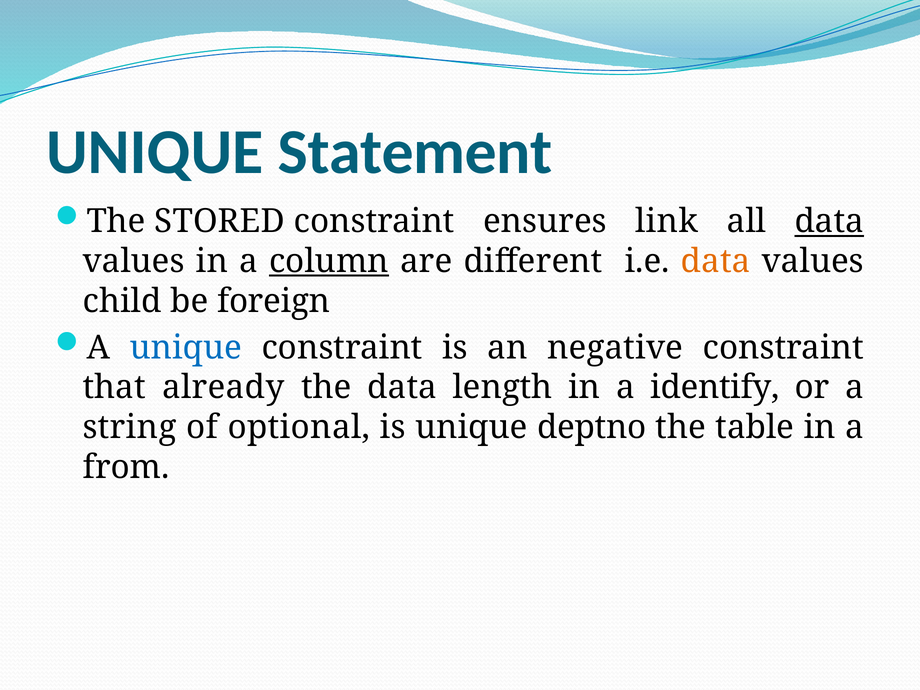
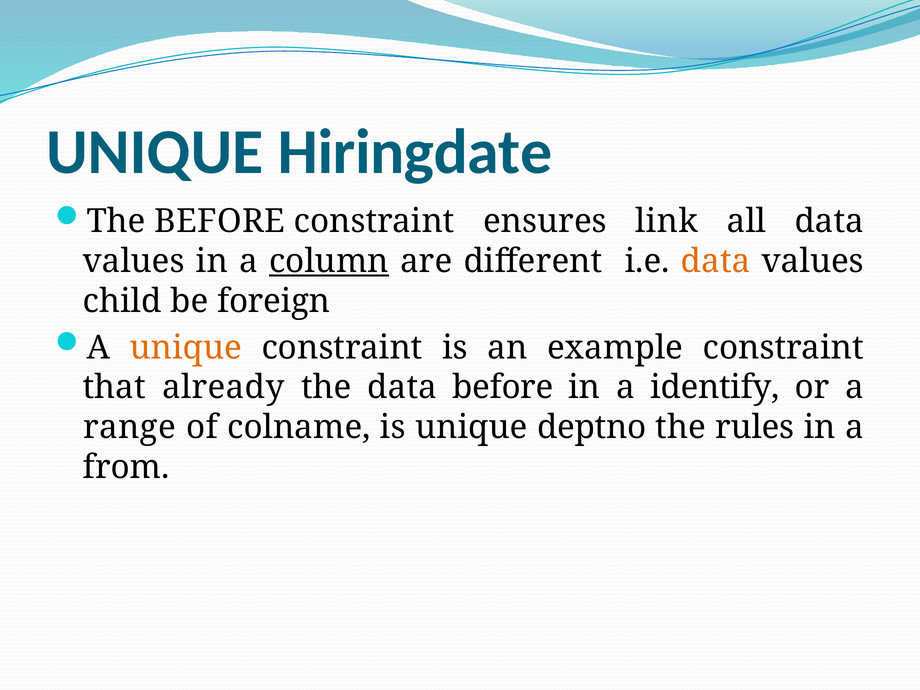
Statement: Statement -> Hiringdate
The STORED: STORED -> BEFORE
data at (829, 222) underline: present -> none
unique at (186, 348) colour: blue -> orange
negative: negative -> example
data length: length -> before
string: string -> range
optional: optional -> colname
table: table -> rules
